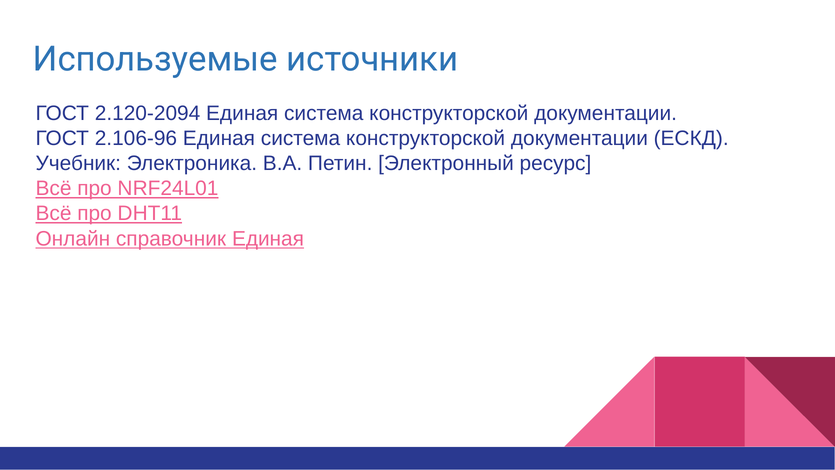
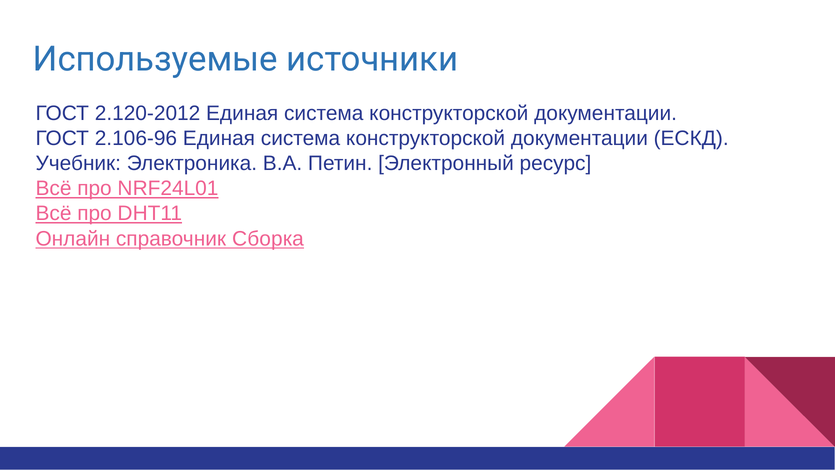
2.120-2094: 2.120-2094 -> 2.120-2012
справочник Единая: Единая -> Сборка
